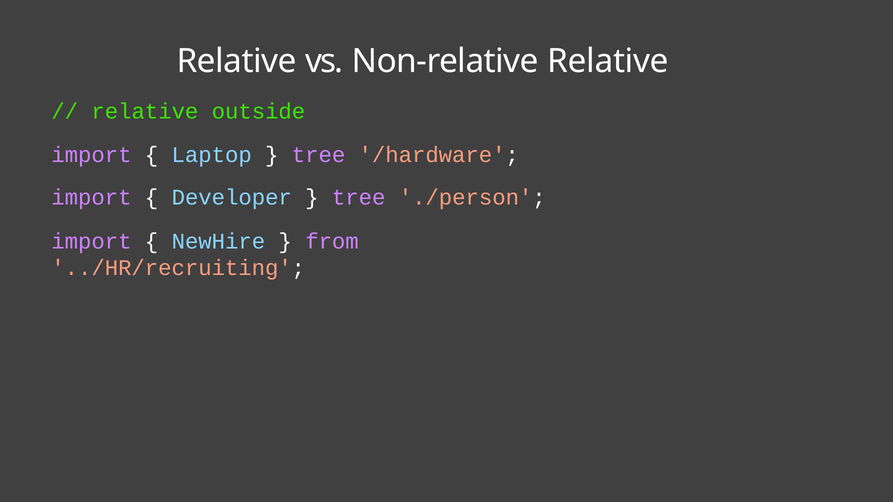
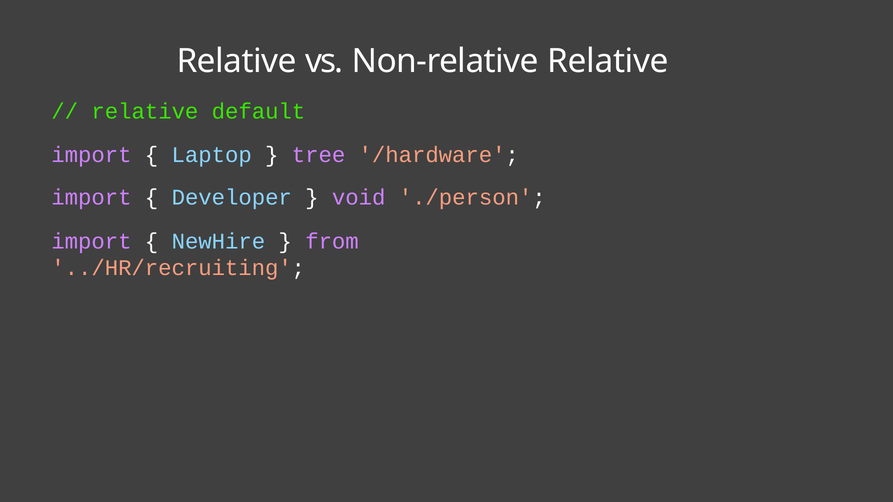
outside: outside -> default
tree at (359, 198): tree -> void
